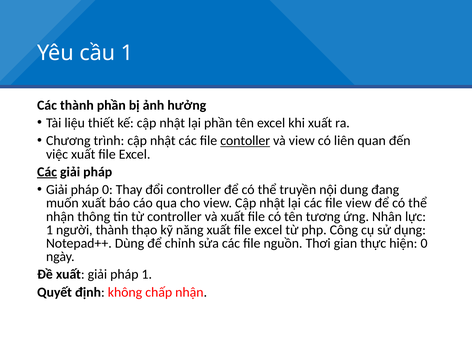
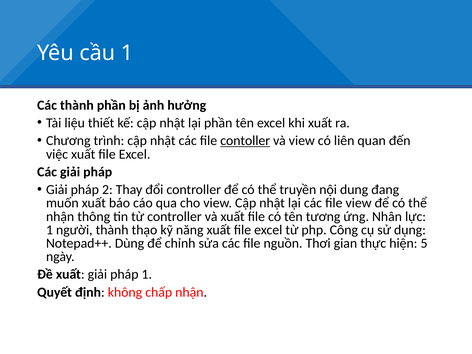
Các at (47, 172) underline: present -> none
pháp 0: 0 -> 2
hiện 0: 0 -> 5
